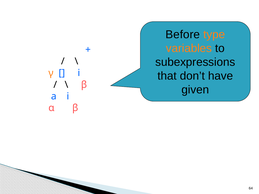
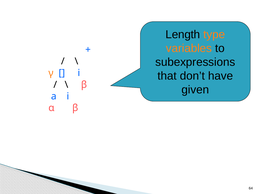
Before: Before -> Length
